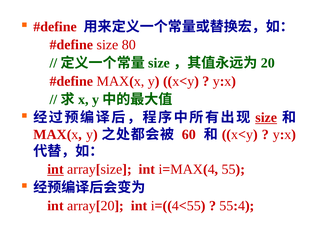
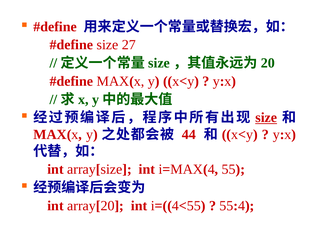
80: 80 -> 27
60: 60 -> 44
int at (56, 170) underline: present -> none
